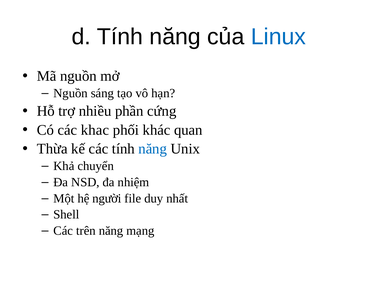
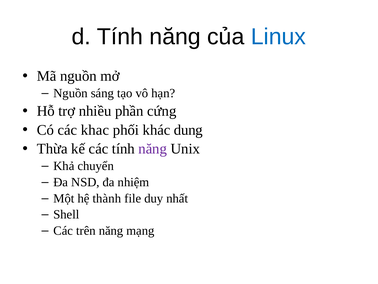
quan: quan -> dung
năng at (153, 148) colour: blue -> purple
người: người -> thành
